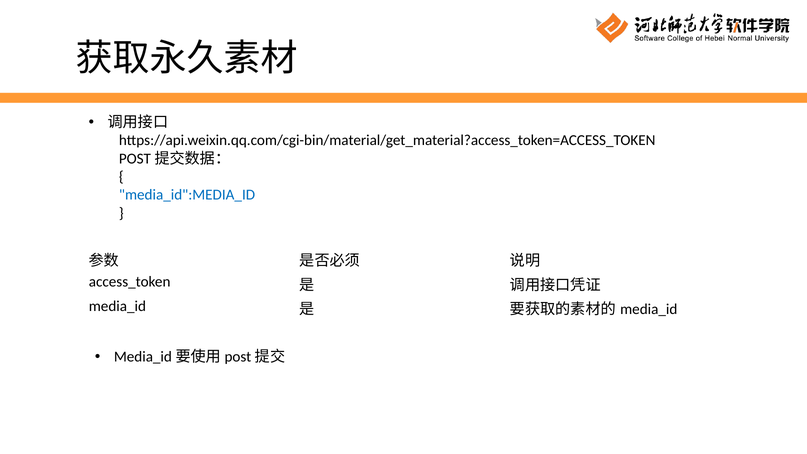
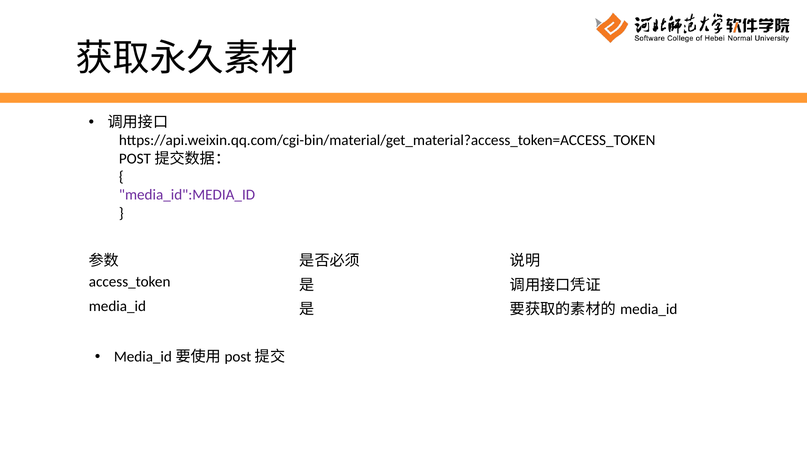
media_id":MEDIA_ID colour: blue -> purple
